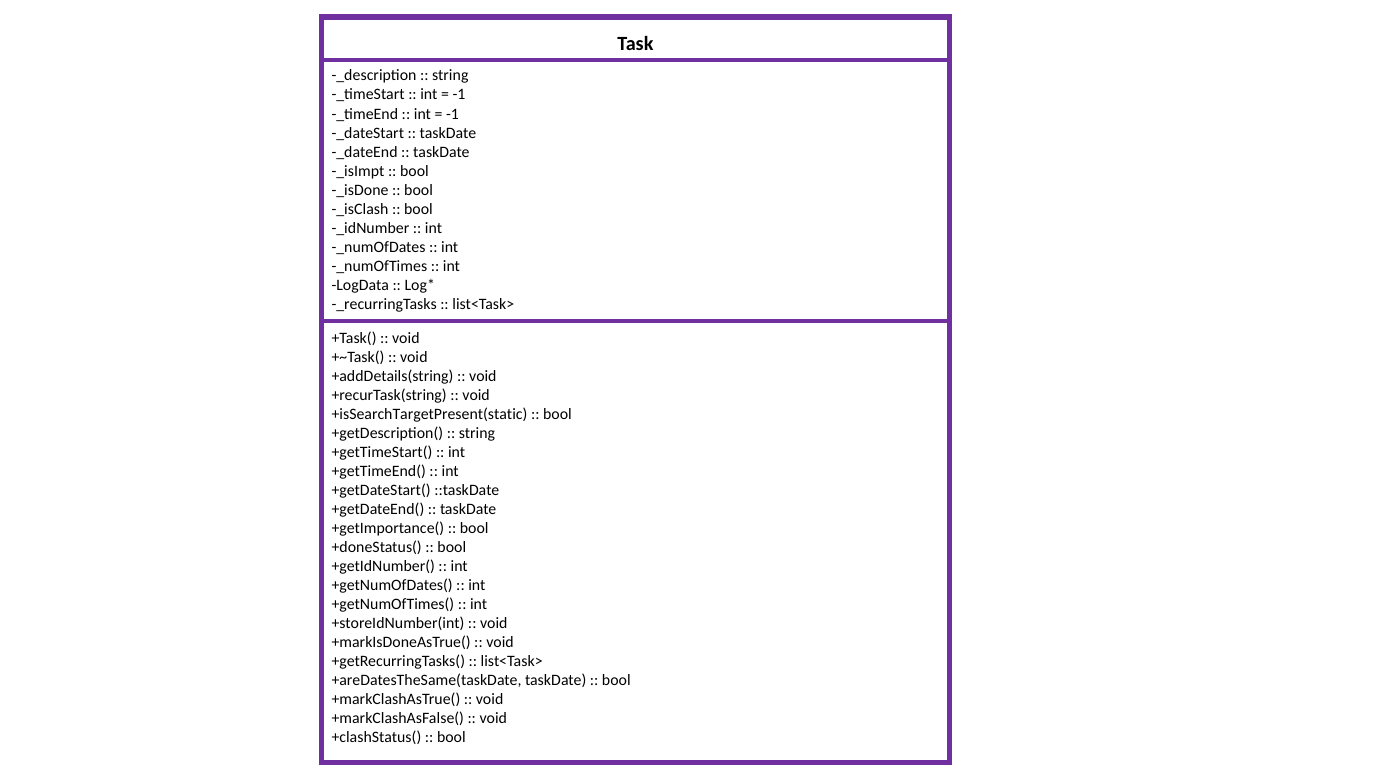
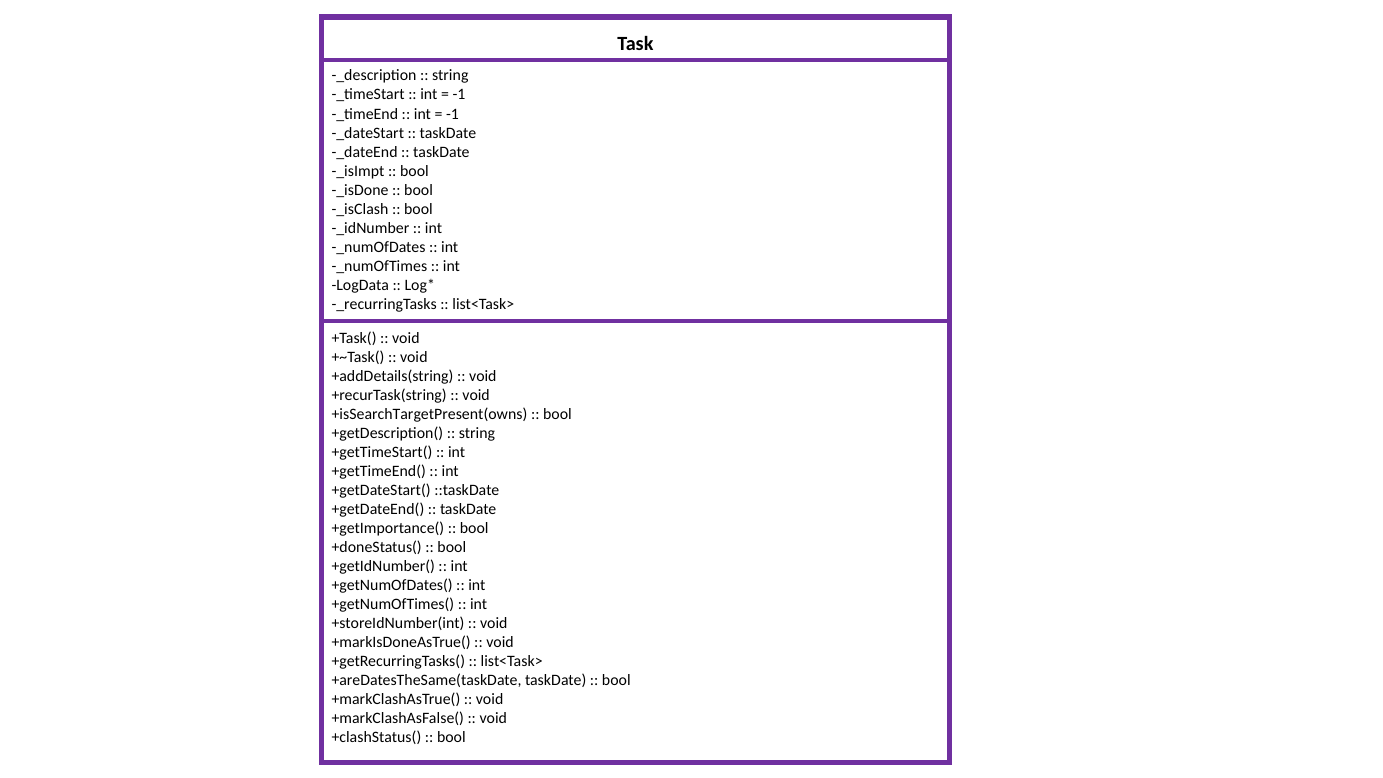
+isSearchTargetPresent(static: +isSearchTargetPresent(static -> +isSearchTargetPresent(owns
